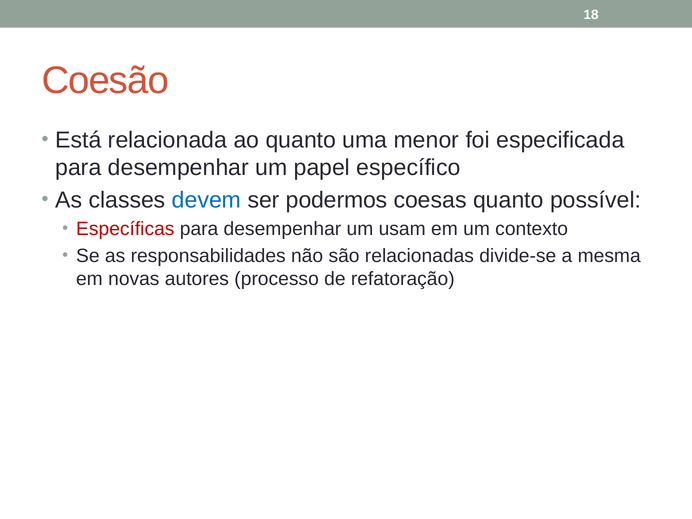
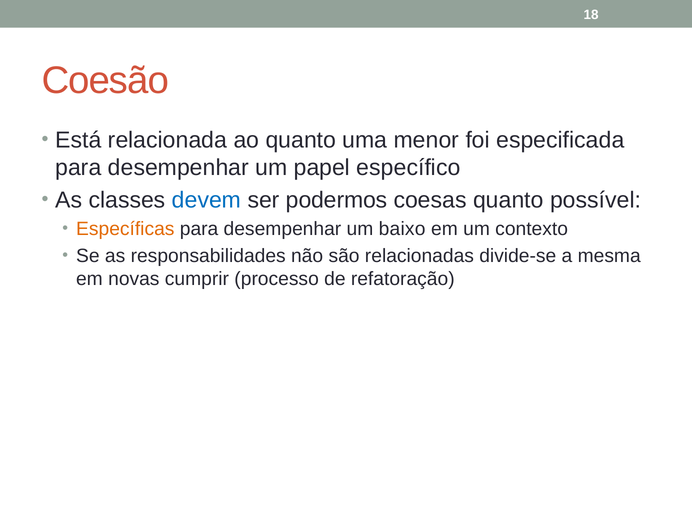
Específicas colour: red -> orange
usam: usam -> baixo
autores: autores -> cumprir
